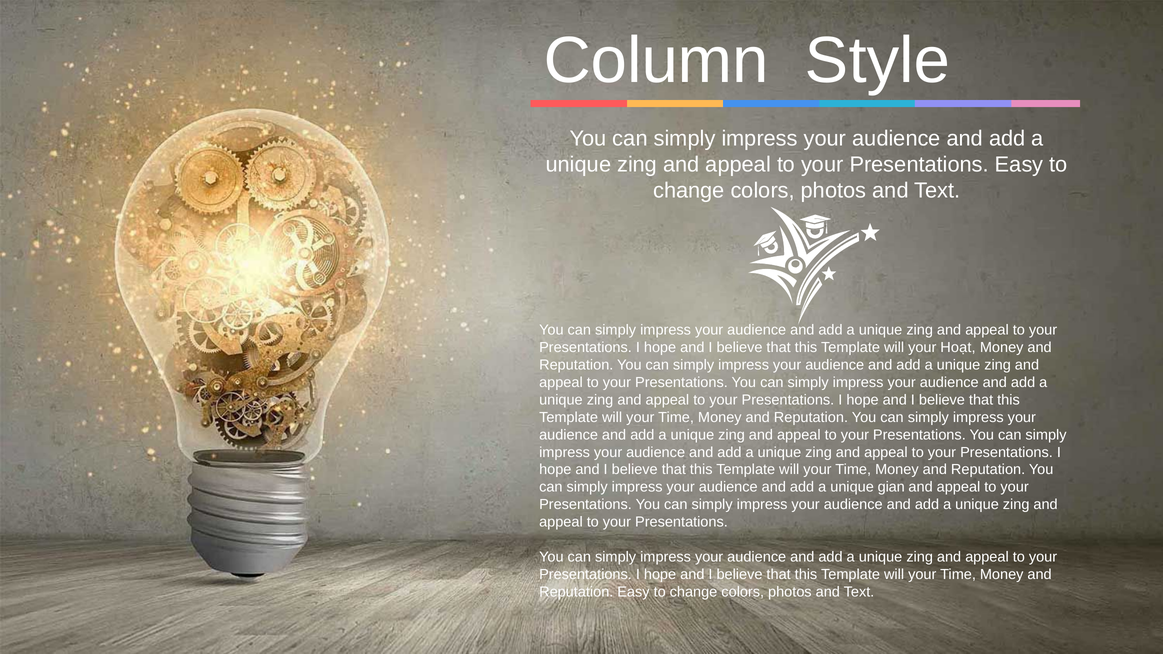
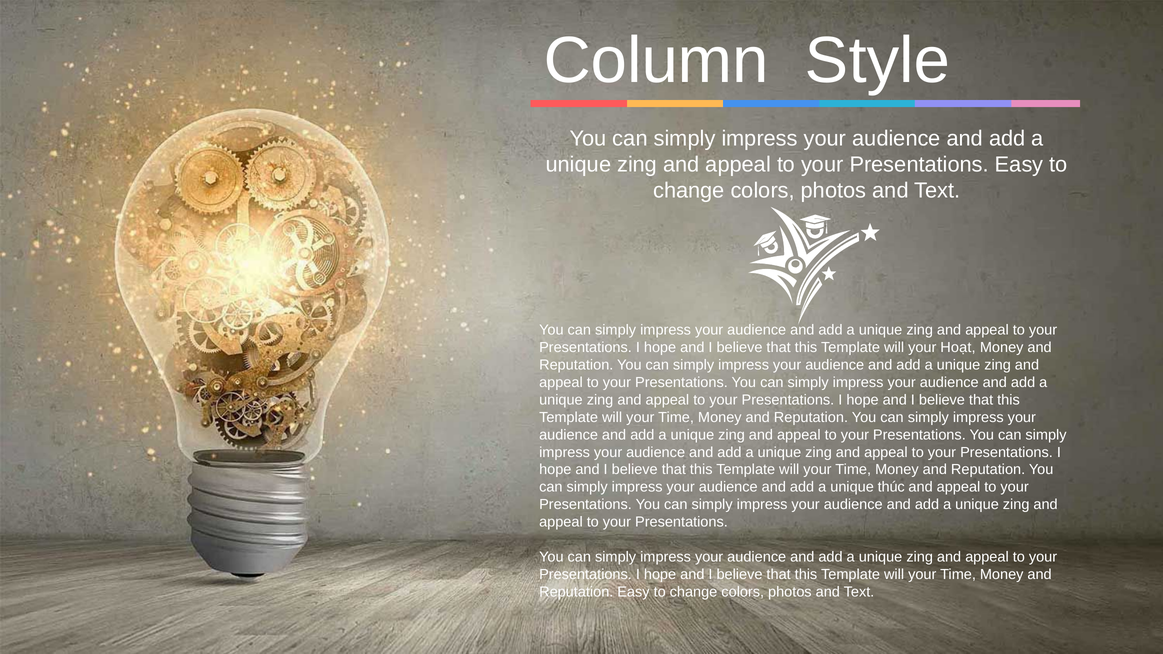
gian: gian -> thúc
